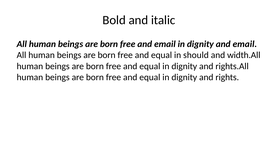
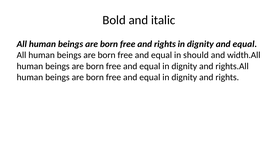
free and email: email -> rights
dignity and email: email -> equal
